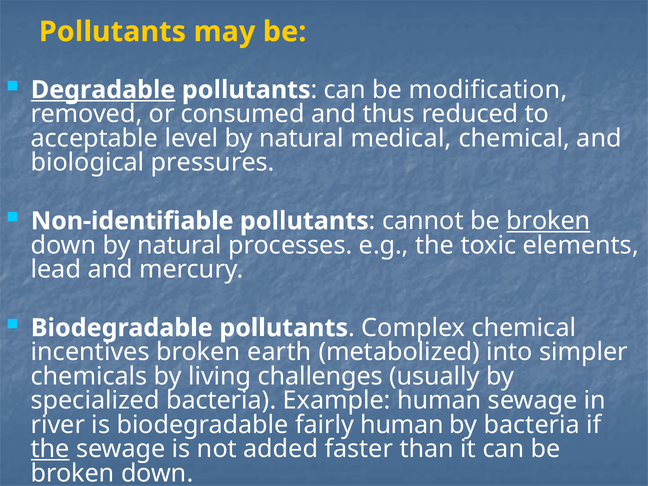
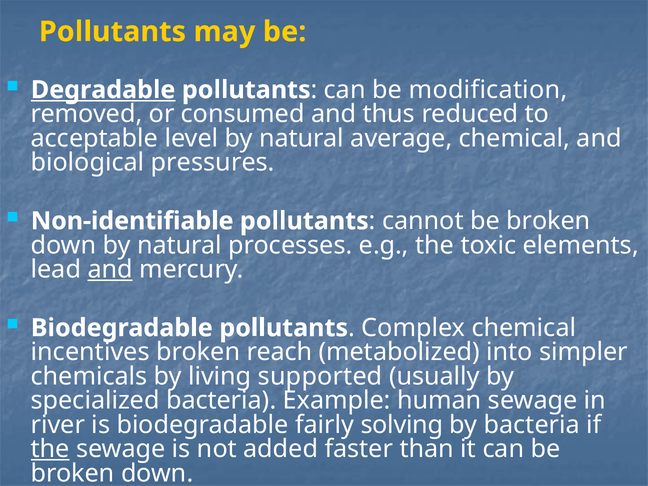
medical: medical -> average
broken at (548, 221) underline: present -> none
and at (110, 269) underline: none -> present
earth: earth -> reach
challenges: challenges -> supported
fairly human: human -> solving
